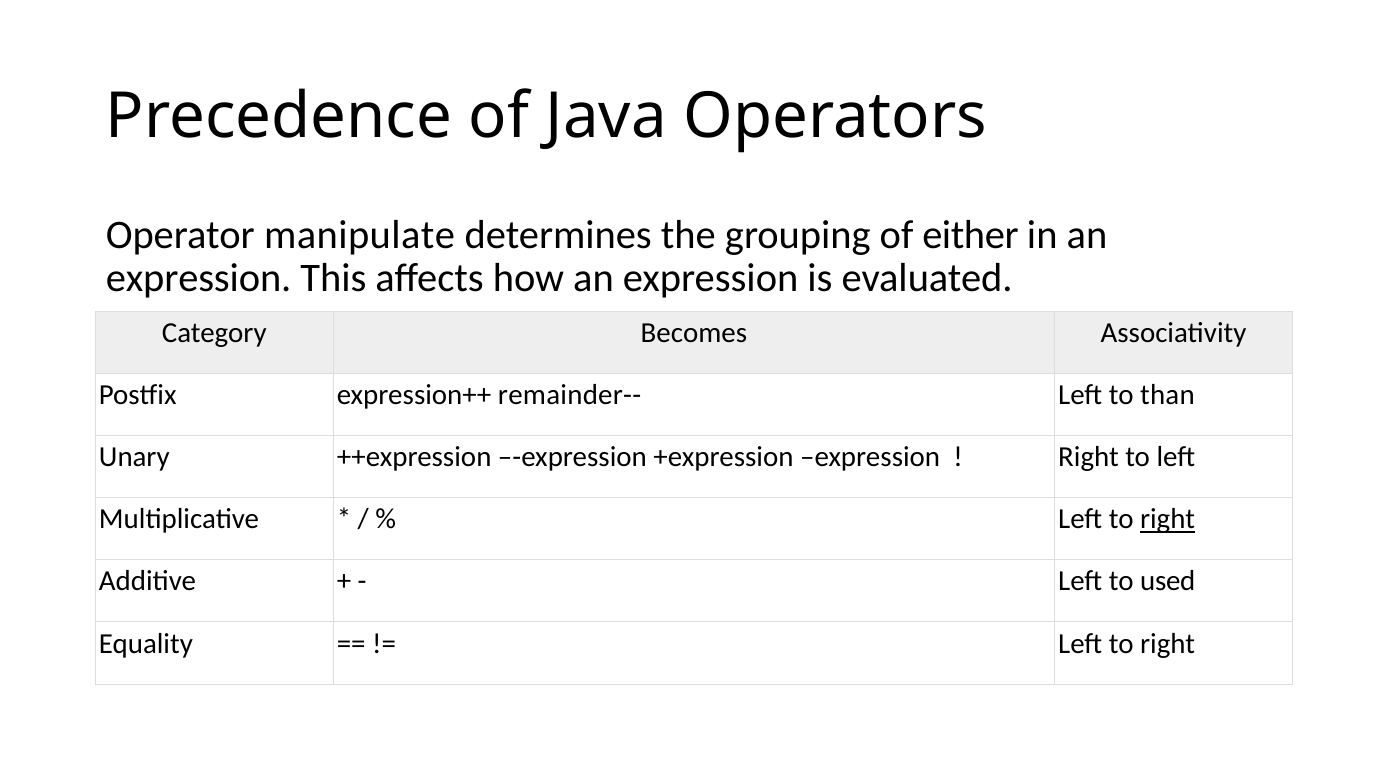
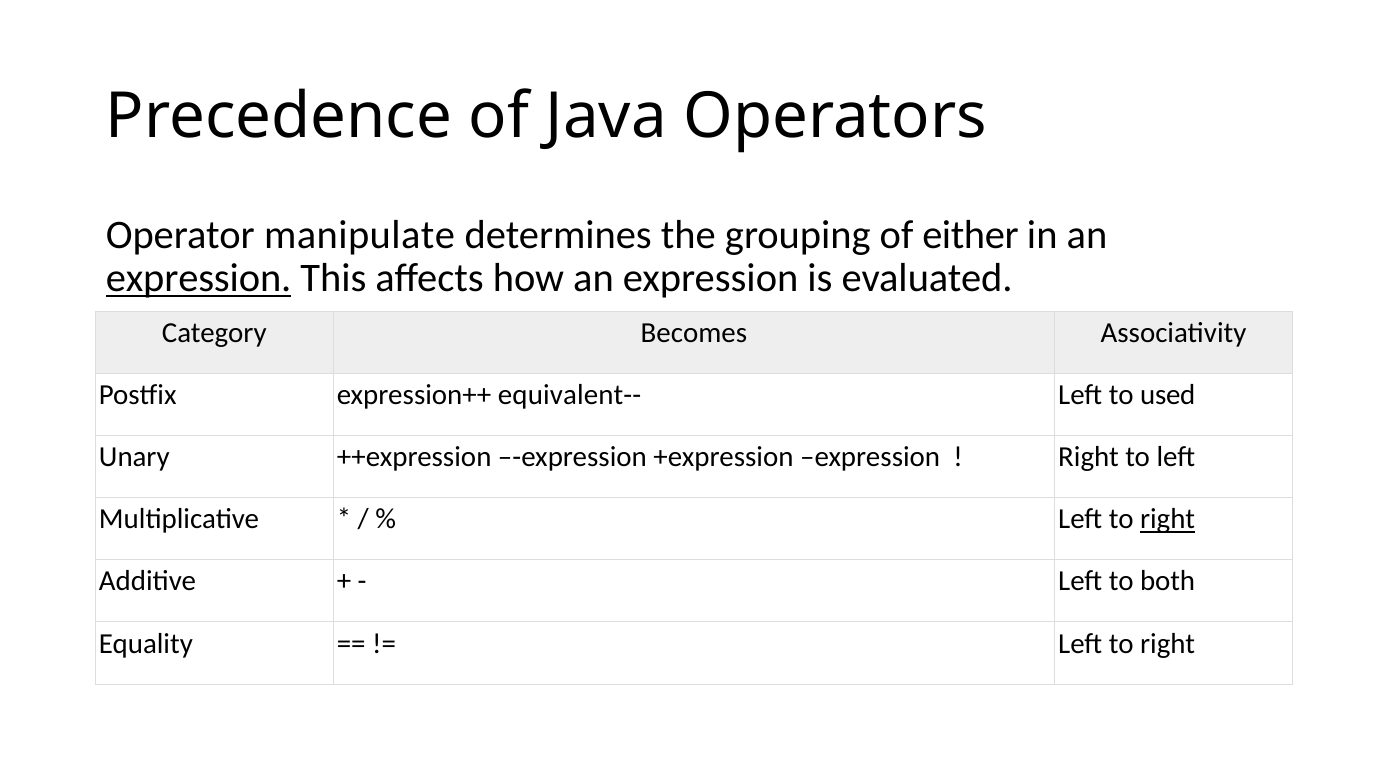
expression at (199, 278) underline: none -> present
remainder--: remainder-- -> equivalent--
than: than -> used
used: used -> both
